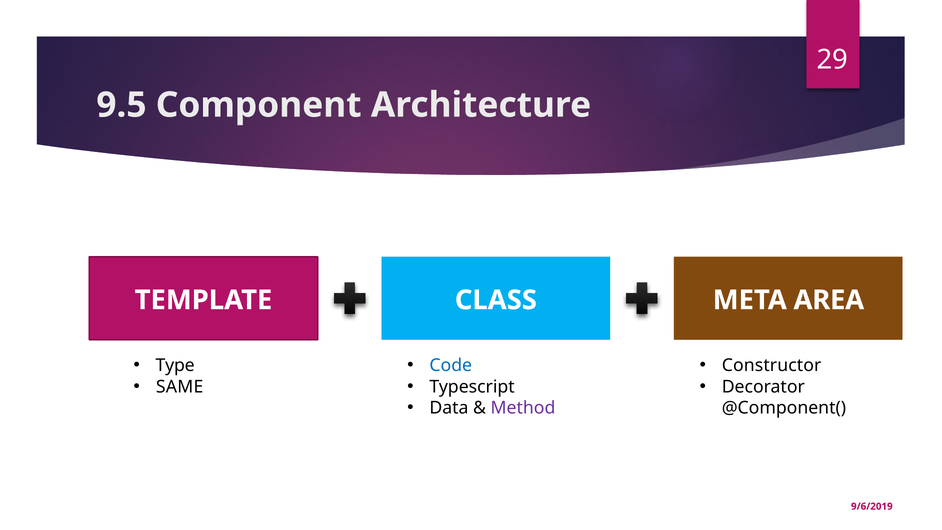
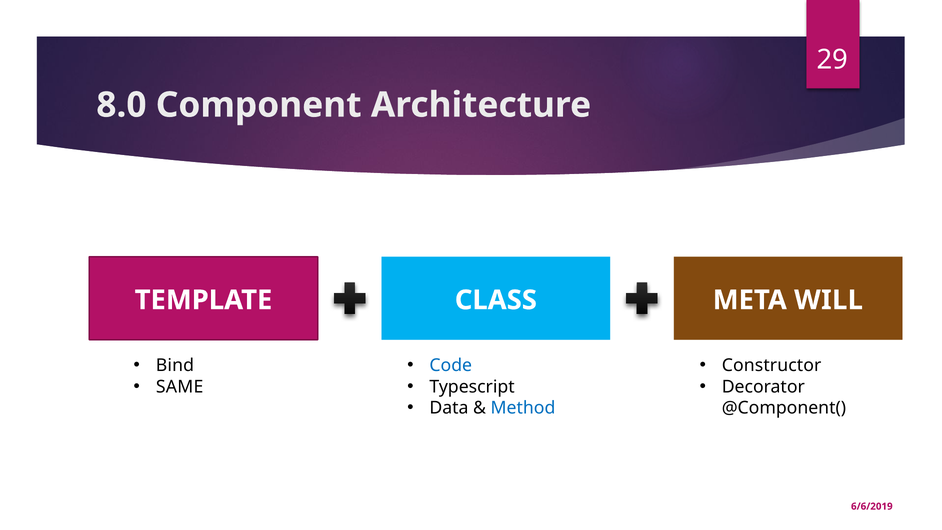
9.5: 9.5 -> 8.0
AREA: AREA -> WILL
Type: Type -> Bind
Method colour: purple -> blue
9/6/2019: 9/6/2019 -> 6/6/2019
